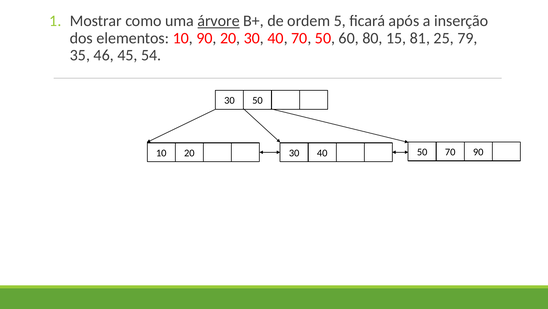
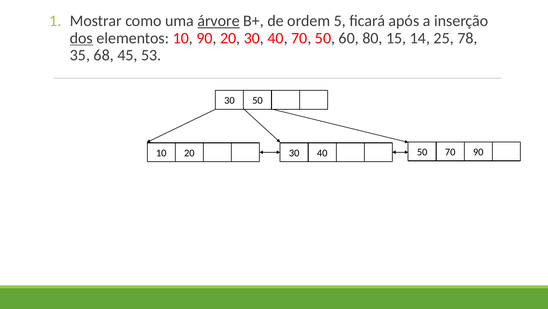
dos underline: none -> present
81: 81 -> 14
79: 79 -> 78
46: 46 -> 68
54: 54 -> 53
